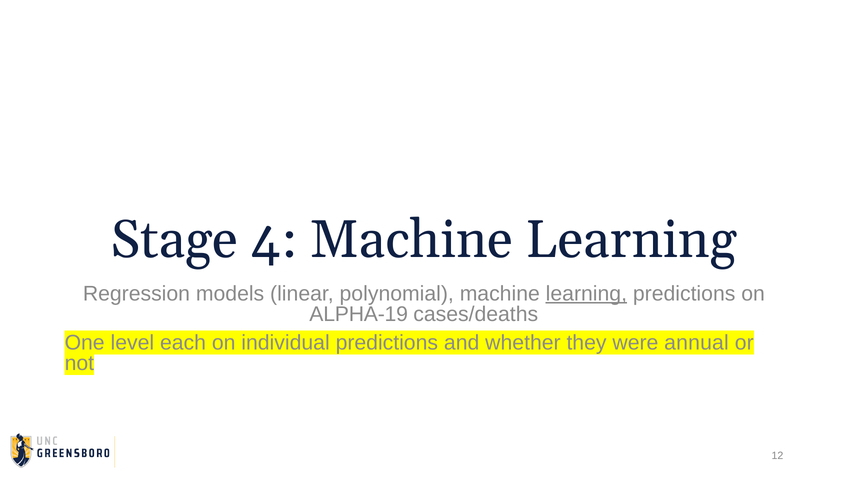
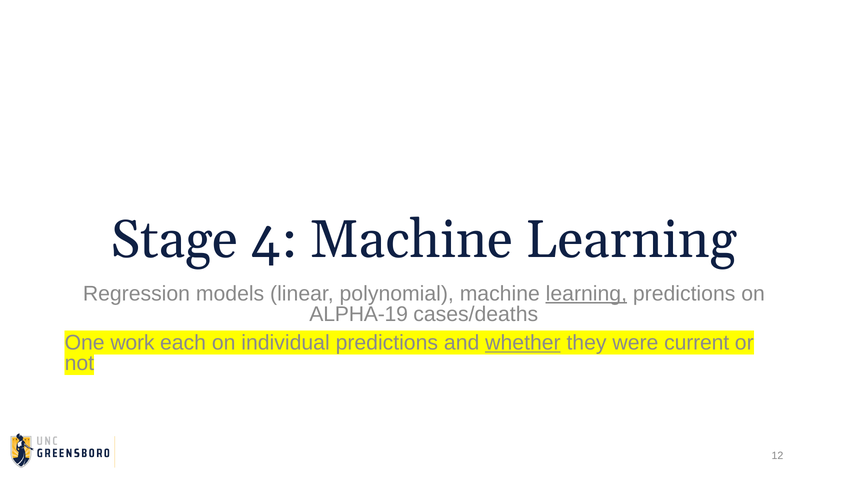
level: level -> work
whether underline: none -> present
annual: annual -> current
